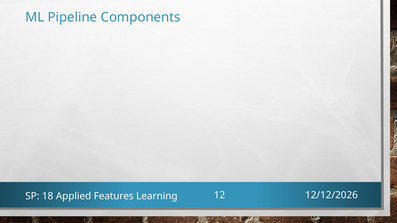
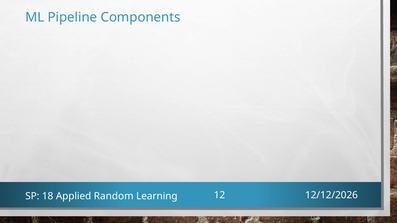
Features: Features -> Random
